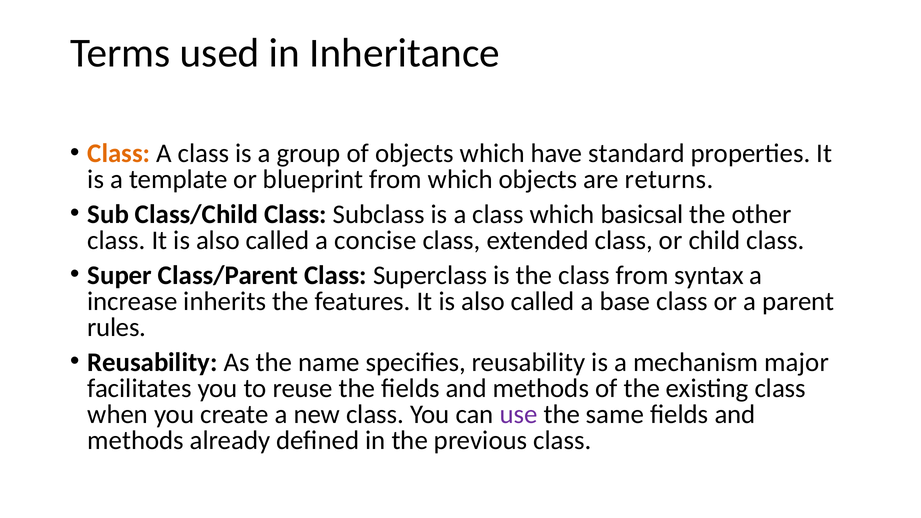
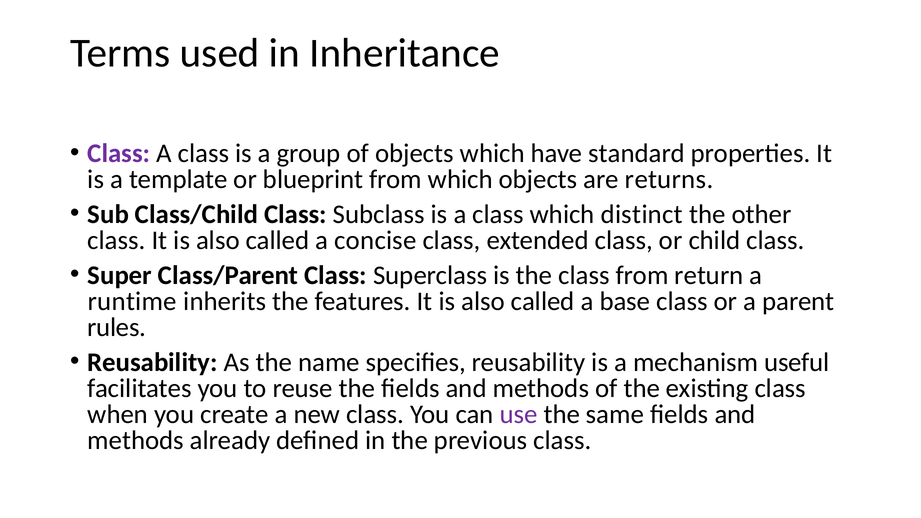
Class at (119, 153) colour: orange -> purple
basicsal: basicsal -> distinct
syntax: syntax -> return
increase: increase -> runtime
major: major -> useful
